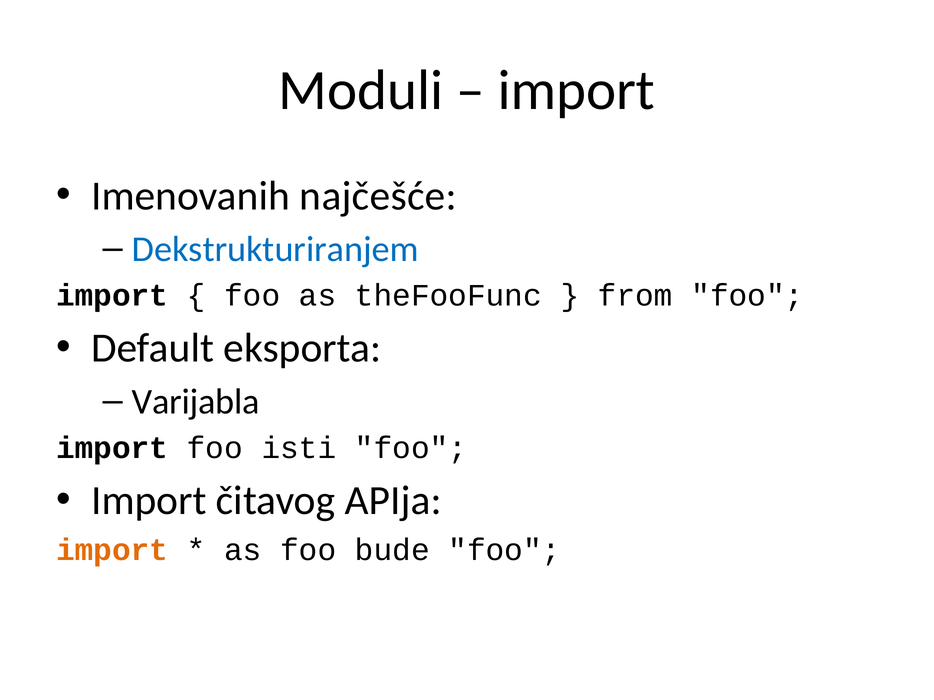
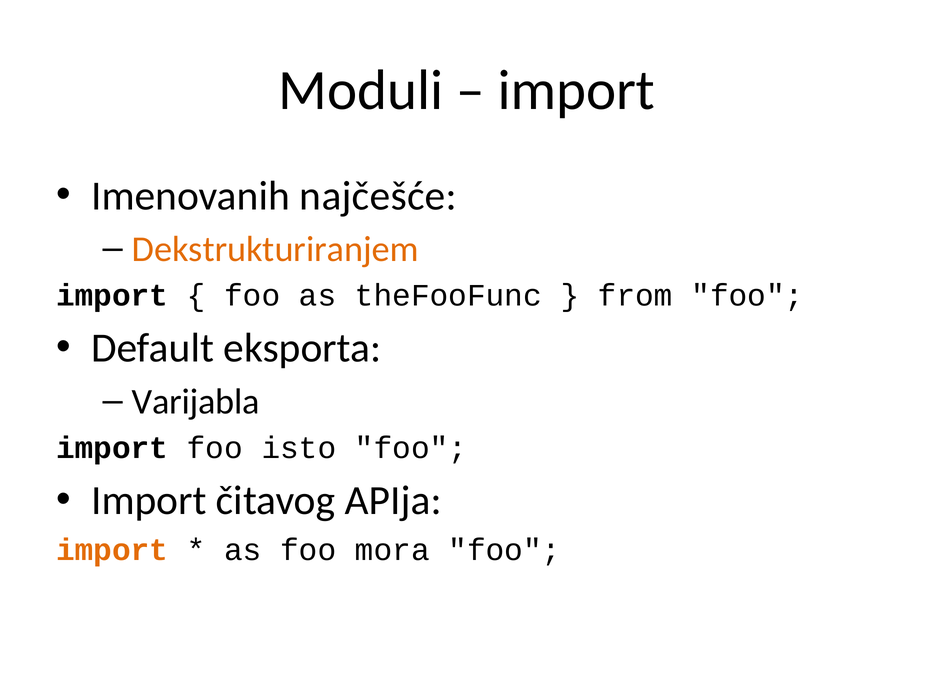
Dekstrukturiranjem colour: blue -> orange
isti: isti -> isto
bude: bude -> mora
